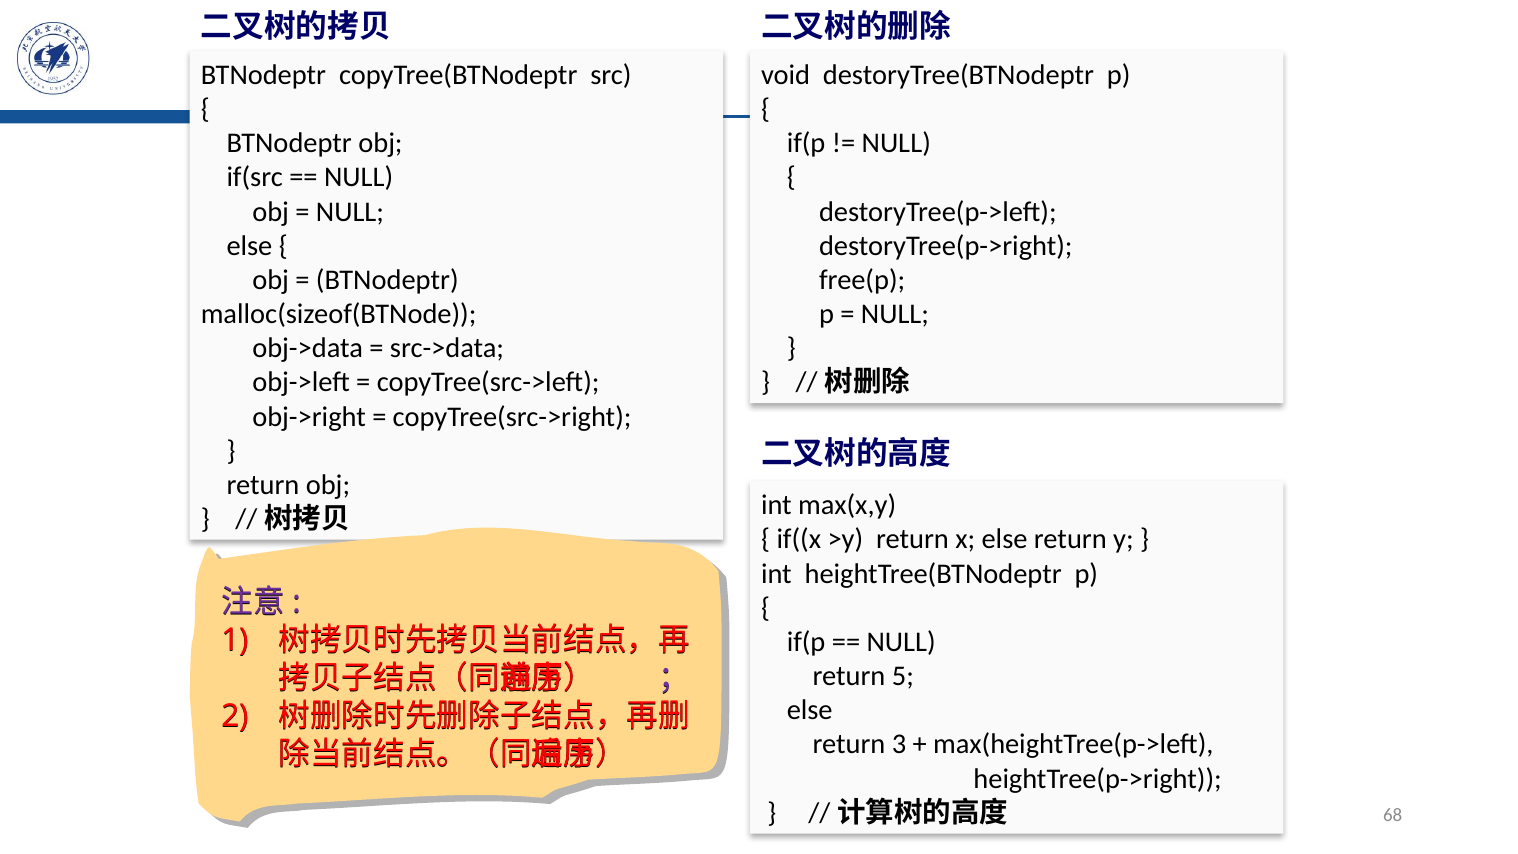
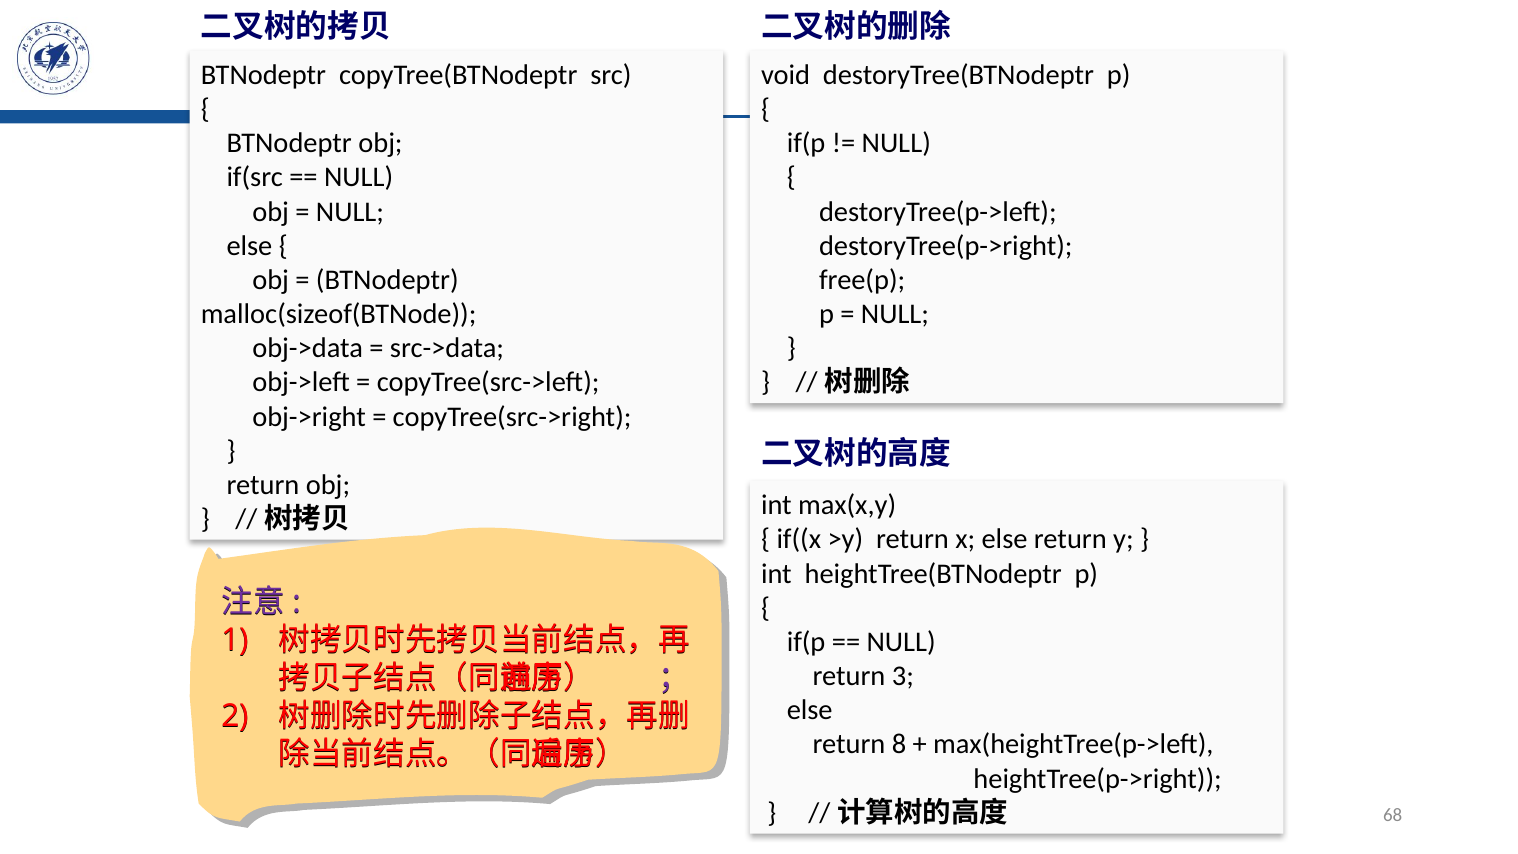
5: 5 -> 3
3: 3 -> 8
